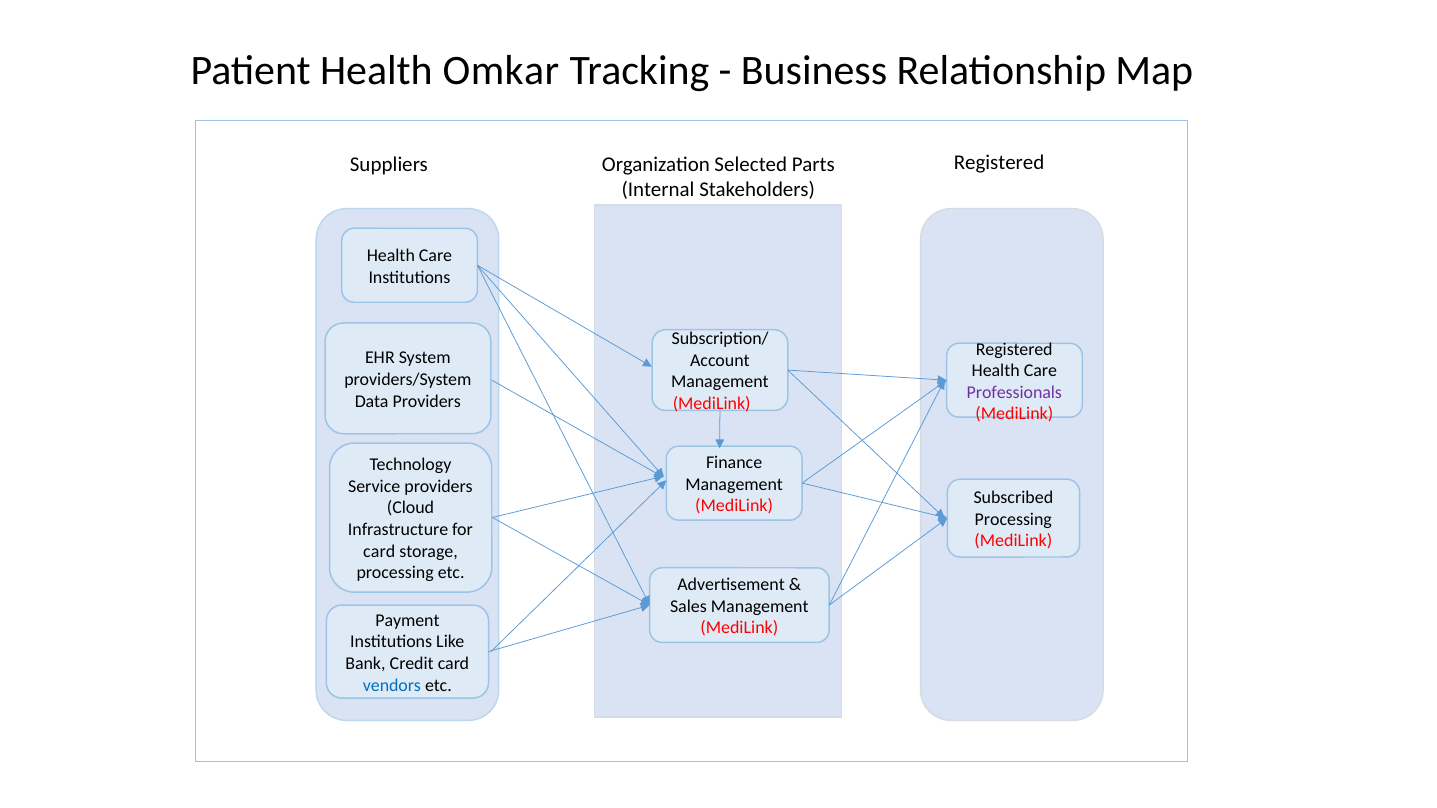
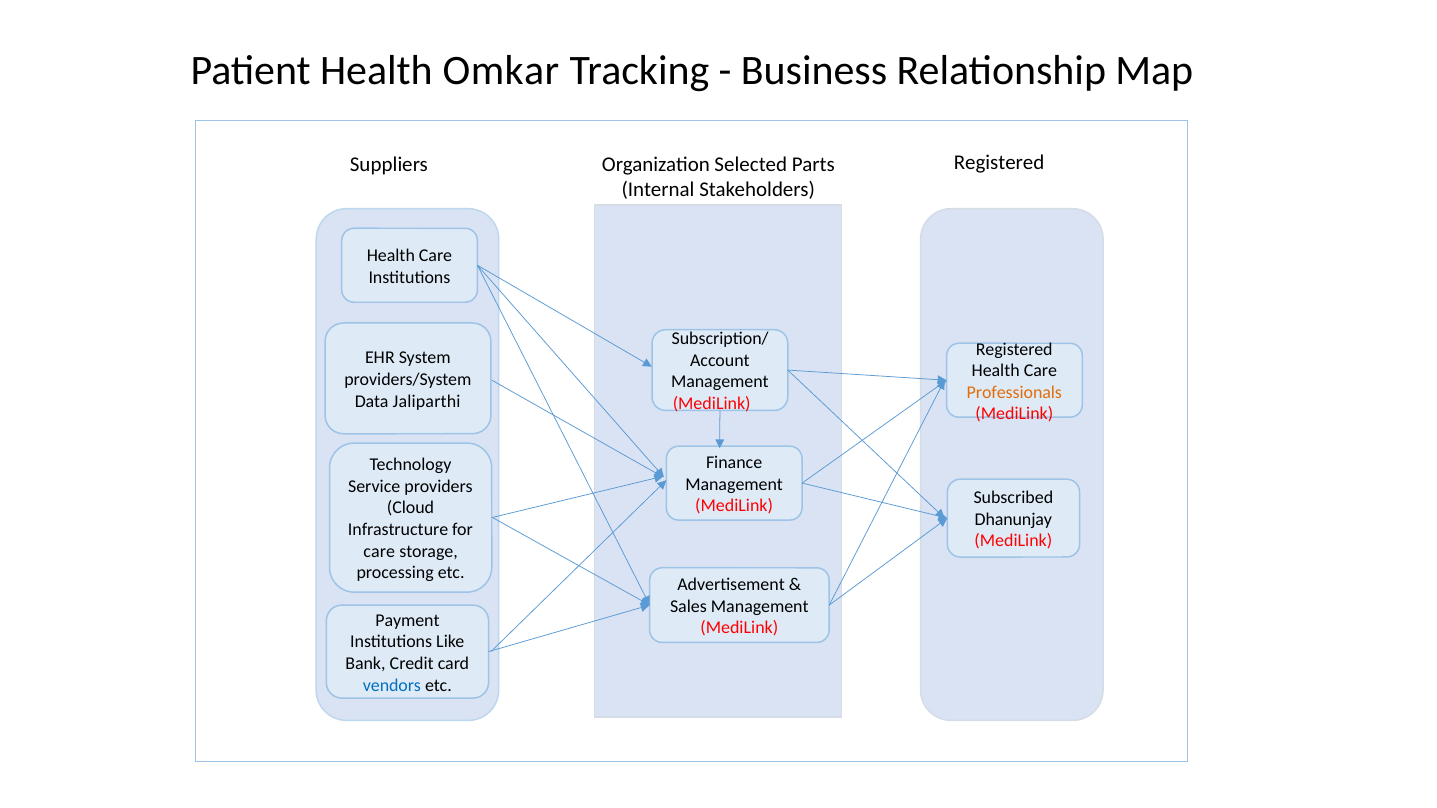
Professionals colour: purple -> orange
Data Providers: Providers -> Jaliparthi
Processing at (1013, 519): Processing -> Dhanunjay
card at (379, 551): card -> care
